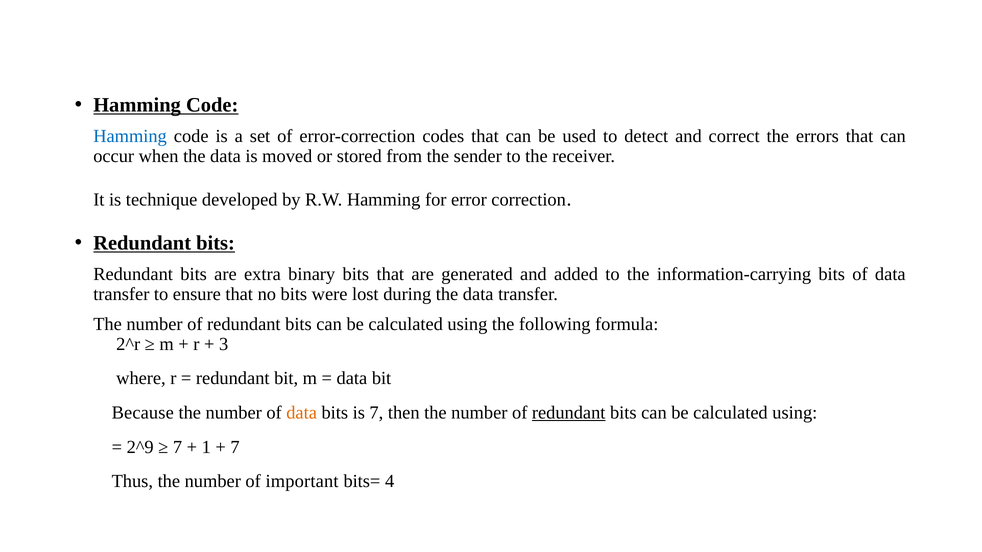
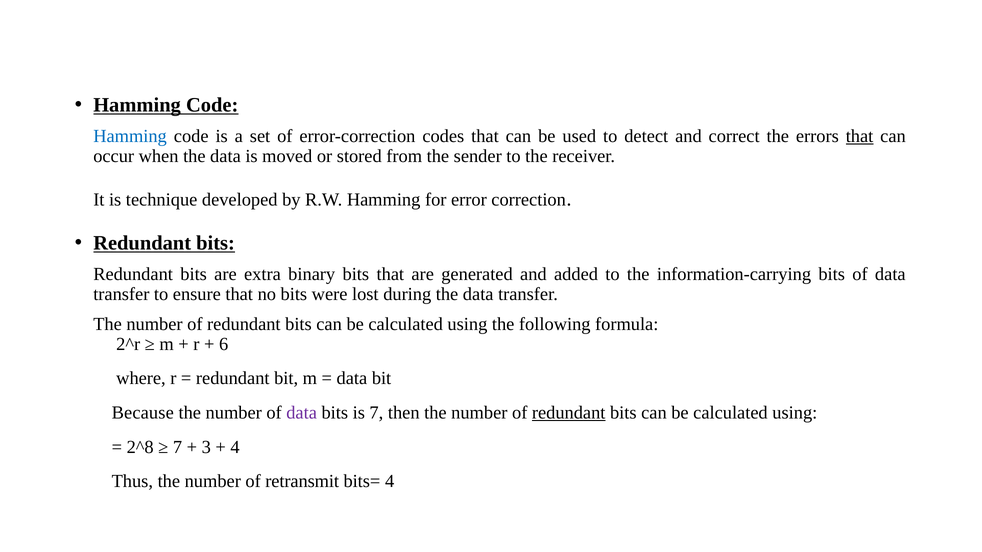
that at (860, 136) underline: none -> present
3: 3 -> 6
data at (302, 413) colour: orange -> purple
2^9: 2^9 -> 2^8
1: 1 -> 3
7 at (235, 447): 7 -> 4
important: important -> retransmit
